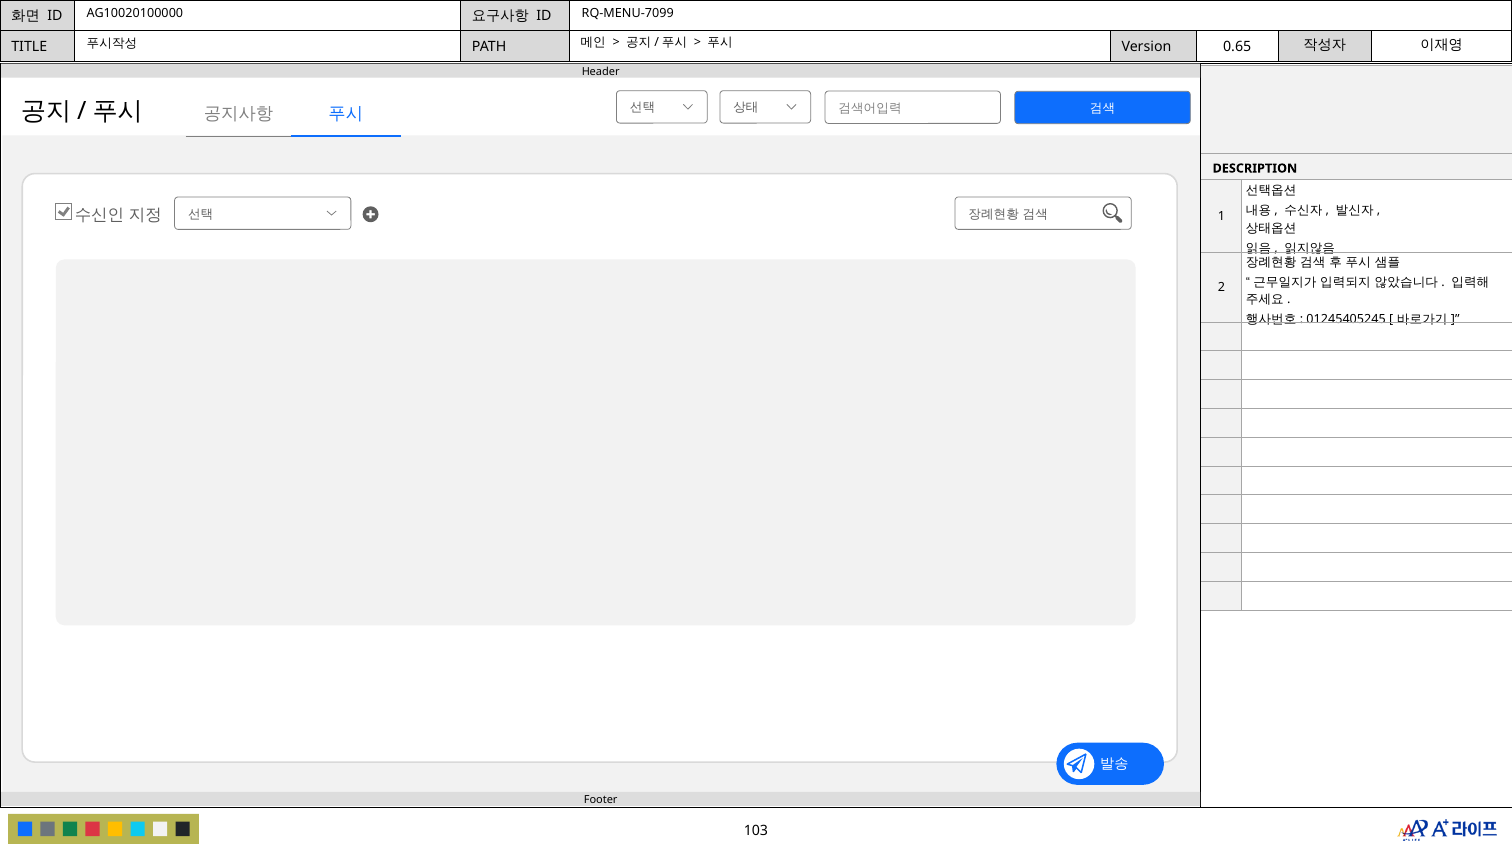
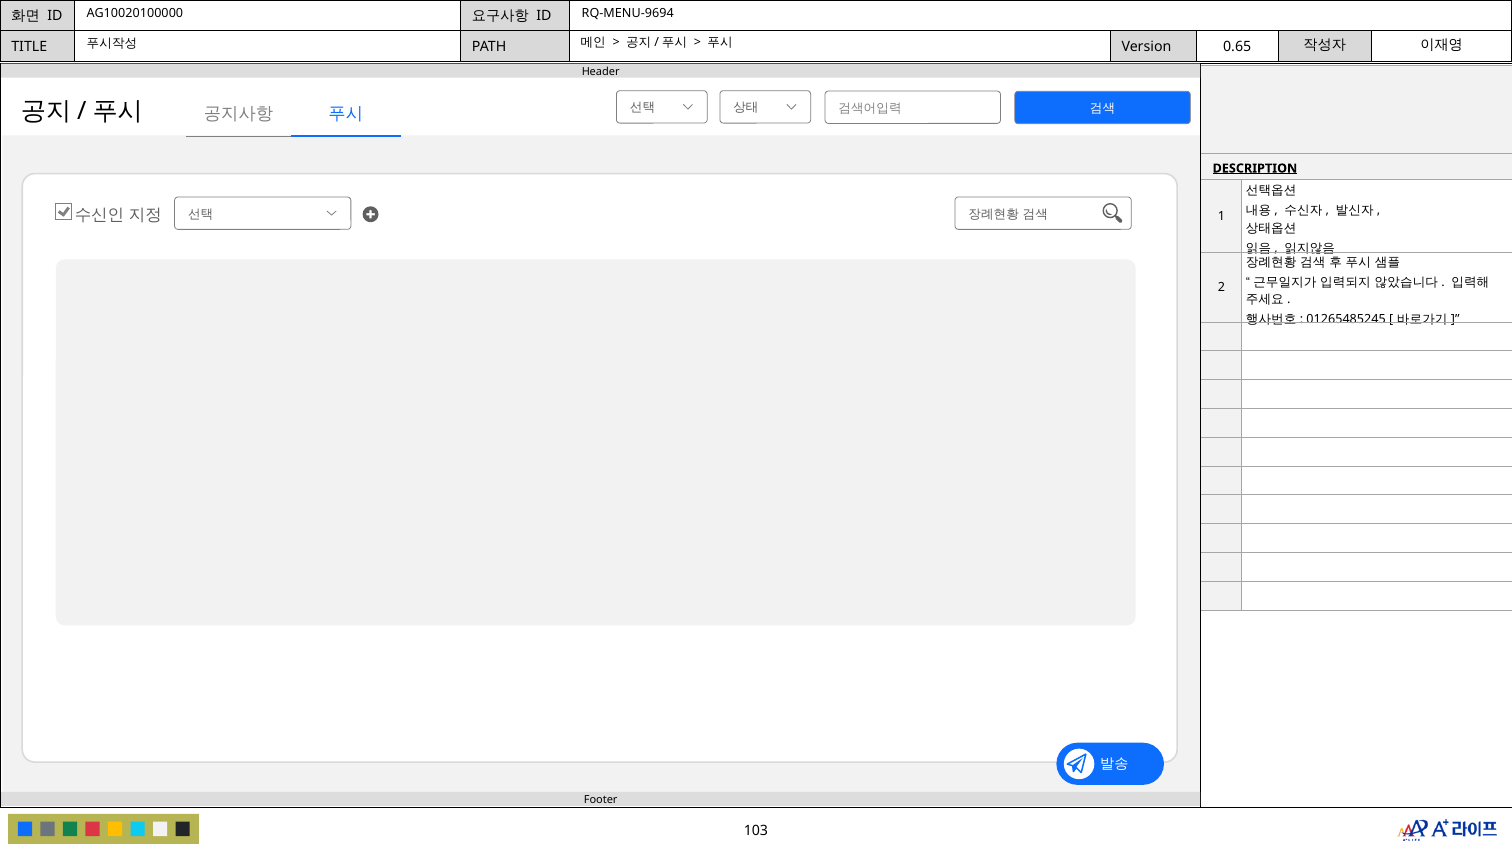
RQ-MENU-7099: RQ-MENU-7099 -> RQ-MENU-9694
DESCRIPTION underline: none -> present
01245405245: 01245405245 -> 01265485245
